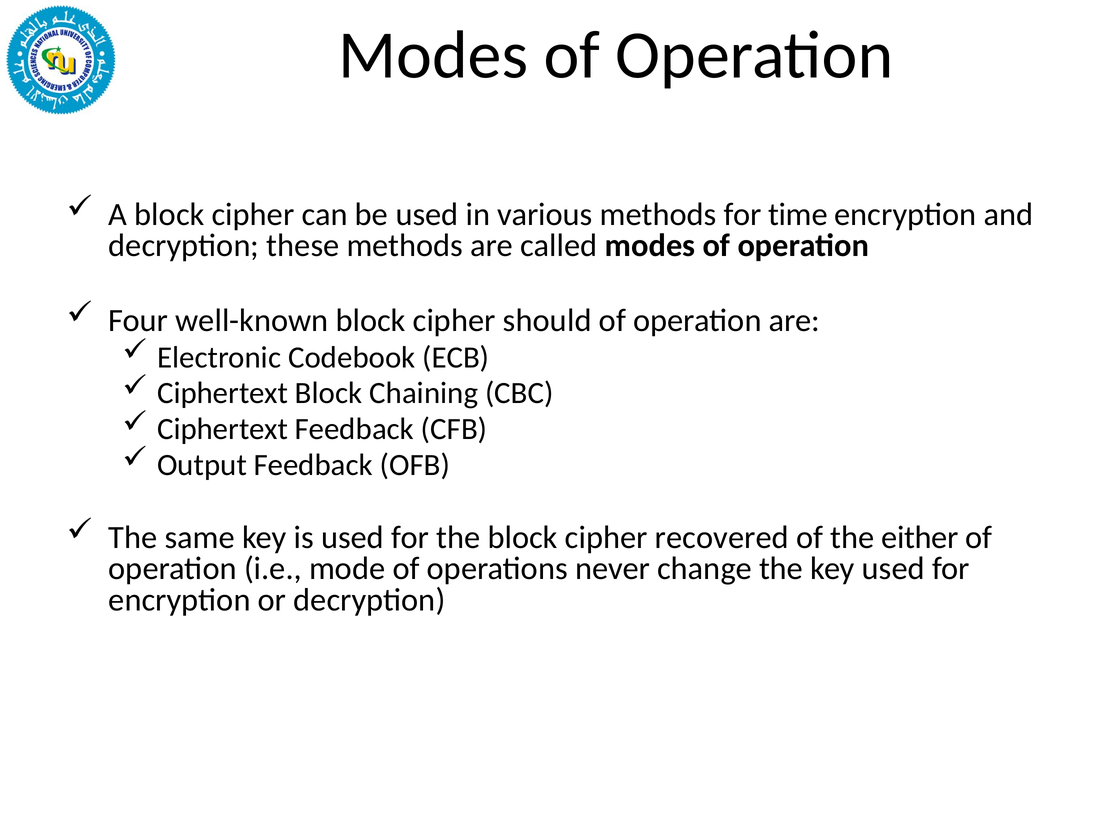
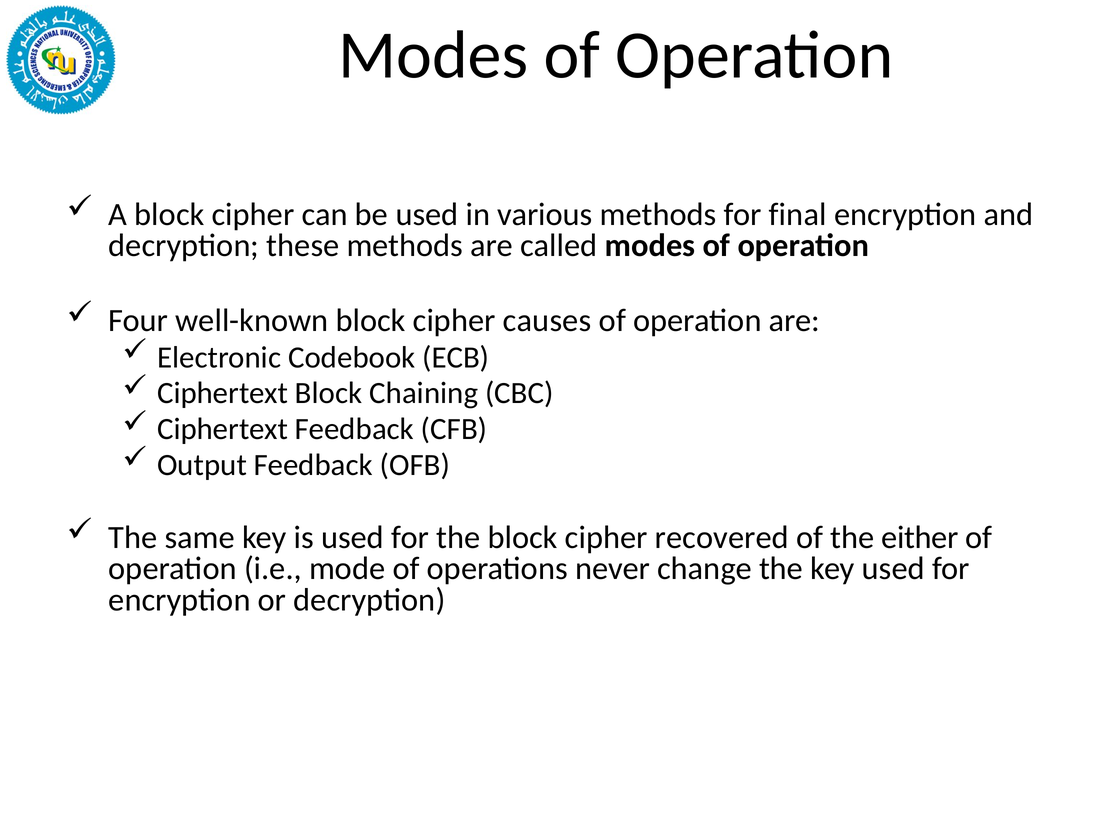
time: time -> final
should: should -> causes
